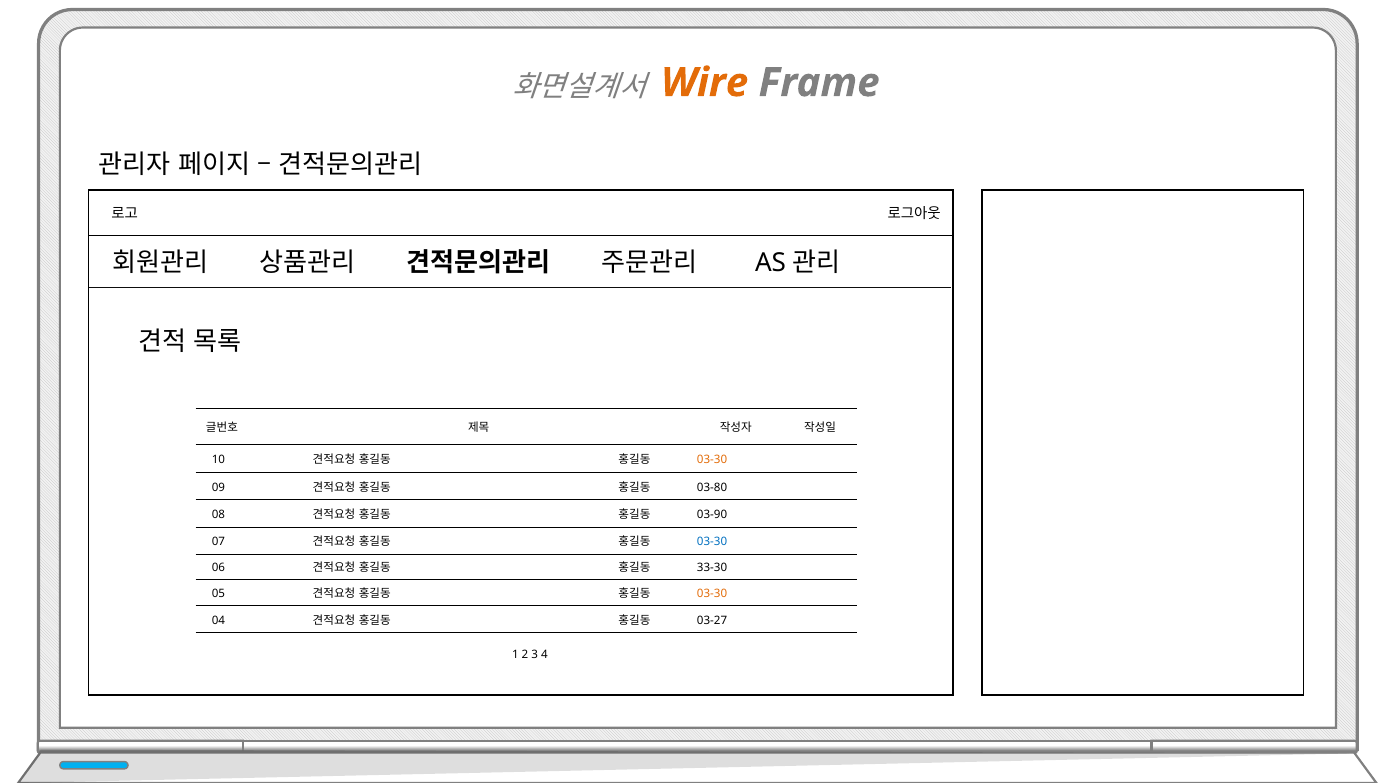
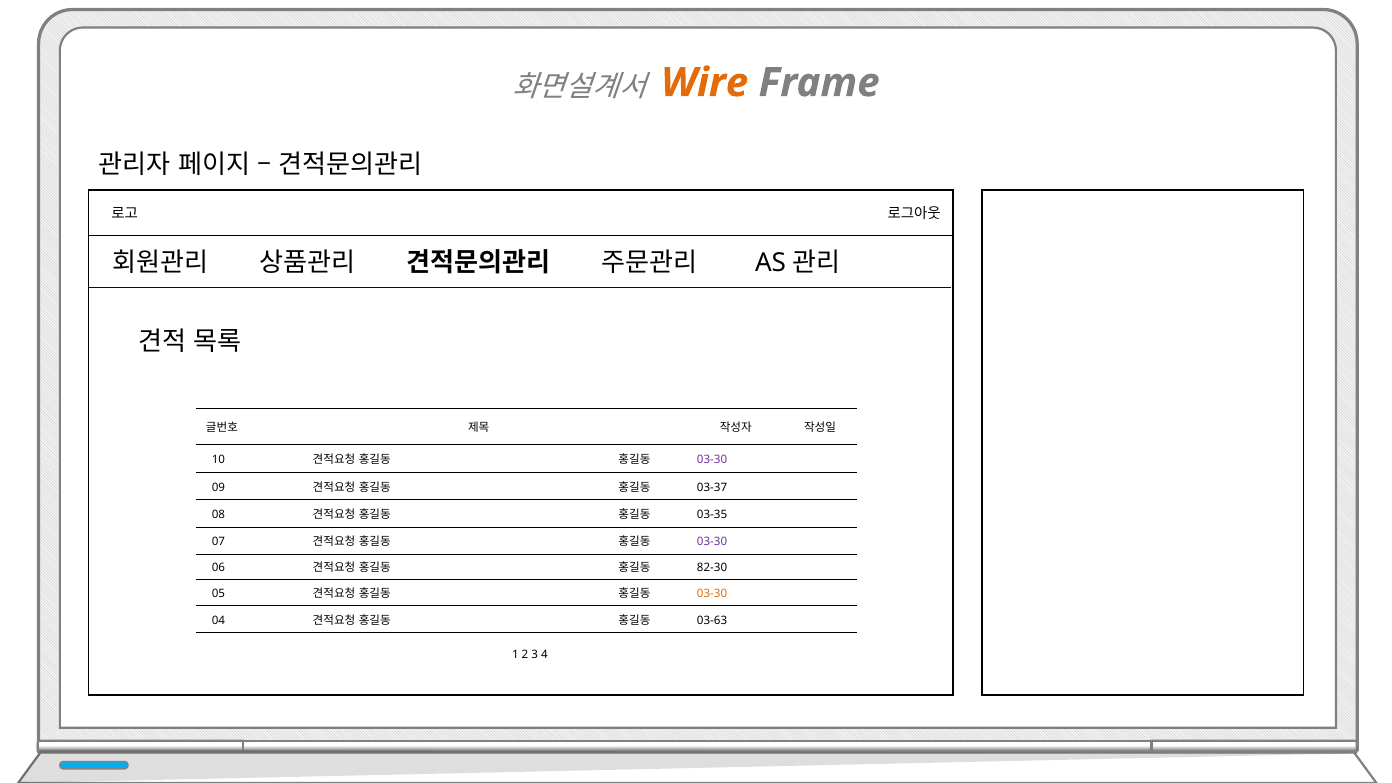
03-30 at (712, 459) colour: orange -> purple
03-80: 03-80 -> 03-37
03-90: 03-90 -> 03-35
03-30 at (712, 542) colour: blue -> purple
33-30: 33-30 -> 82-30
03-27: 03-27 -> 03-63
